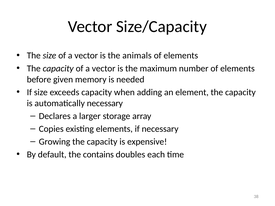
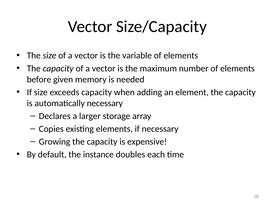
animals: animals -> variable
contains: contains -> instance
